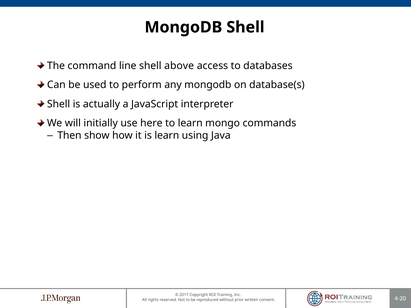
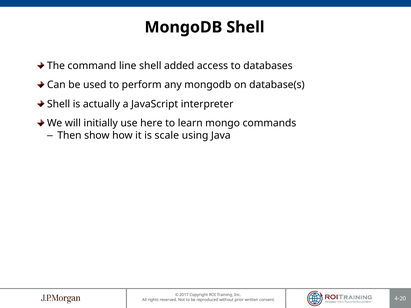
above: above -> added
is learn: learn -> scale
